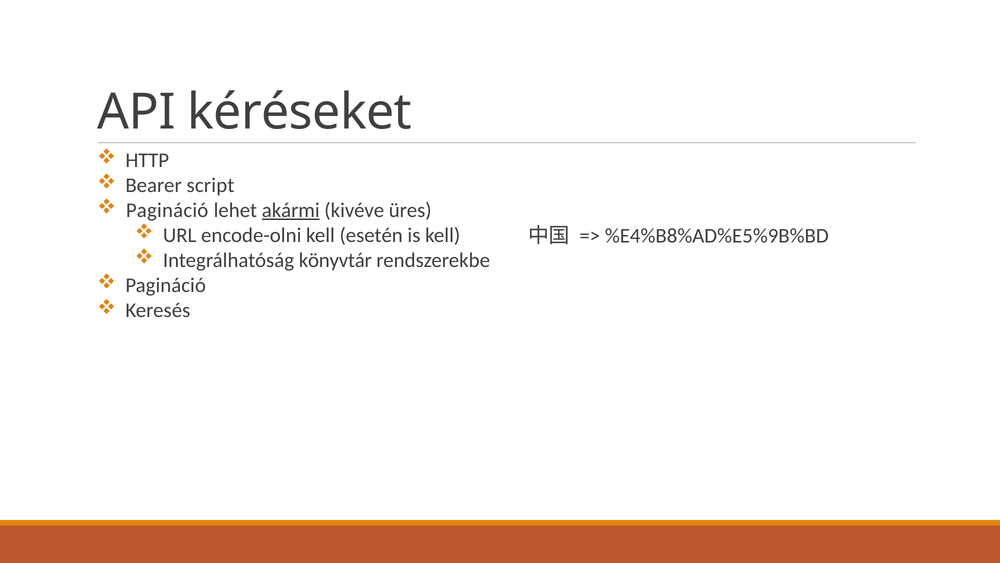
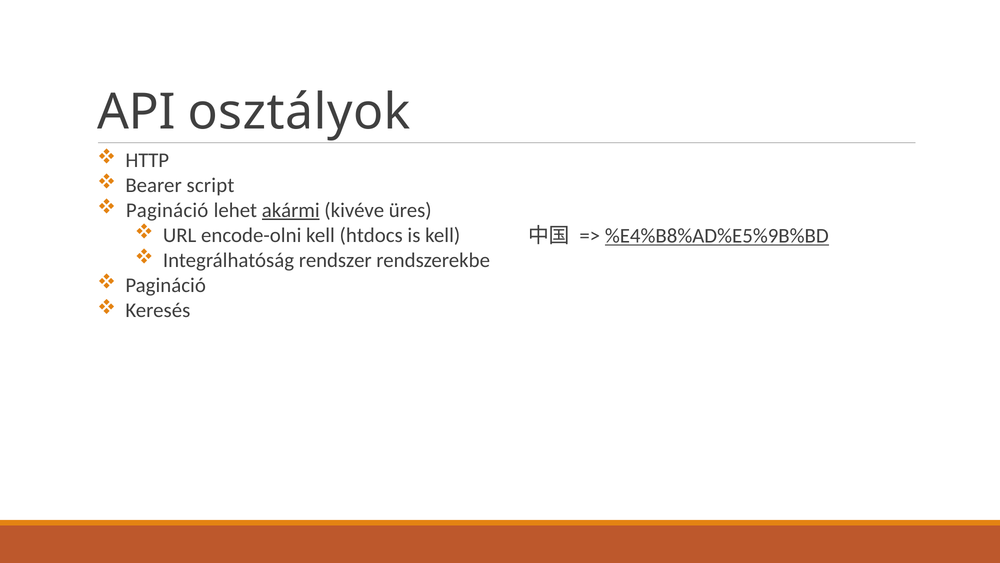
kéréseket: kéréseket -> osztályok
esetén: esetén -> htdocs
%E4%B8%AD%E5%9B%BD underline: none -> present
könyvtár: könyvtár -> rendszer
